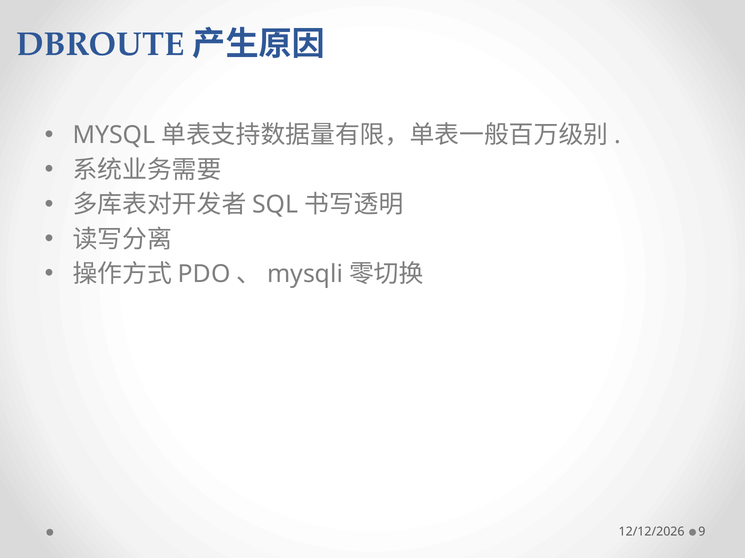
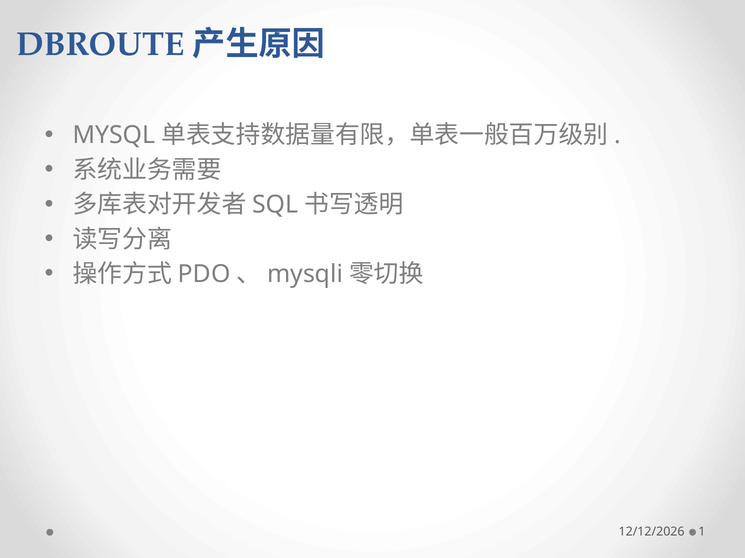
9: 9 -> 1
